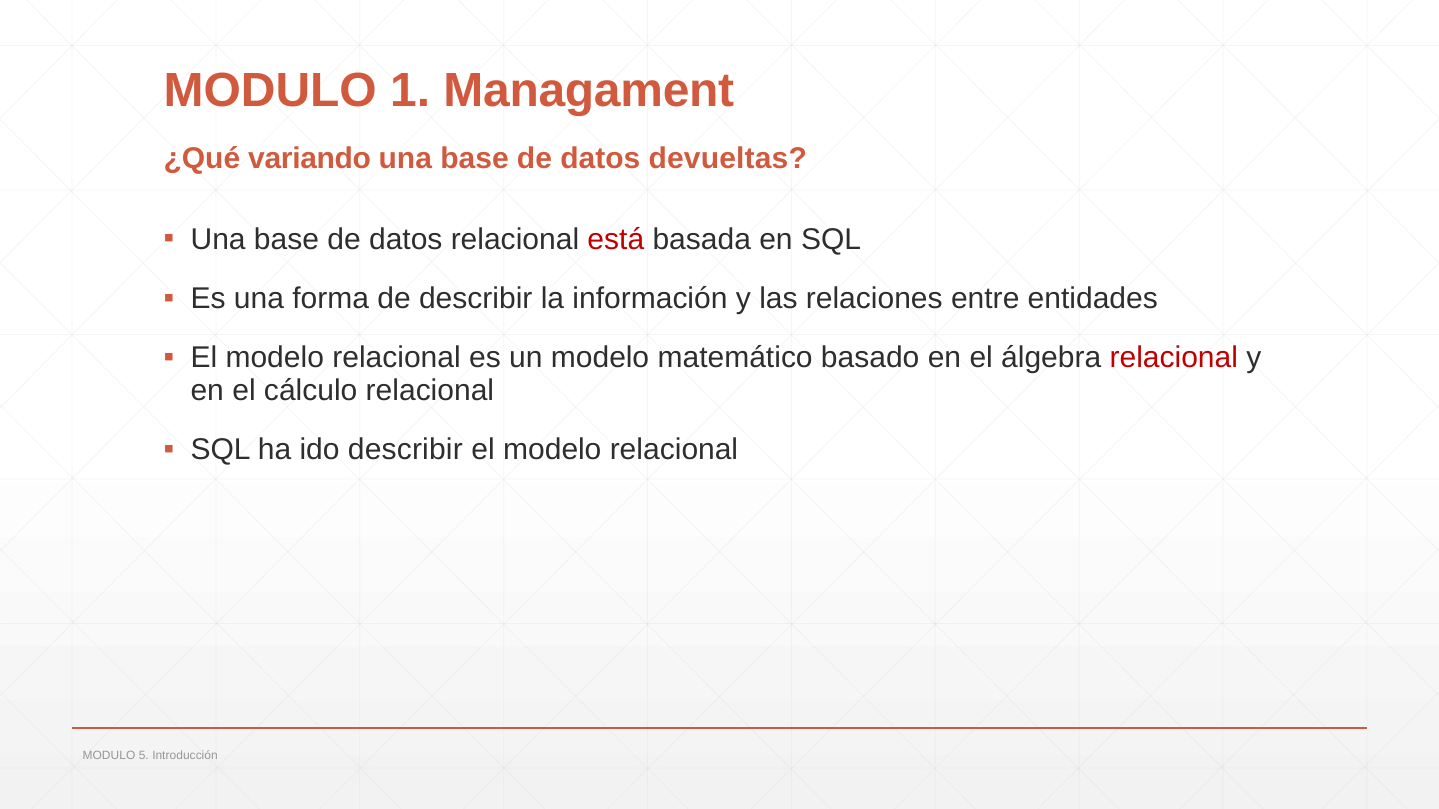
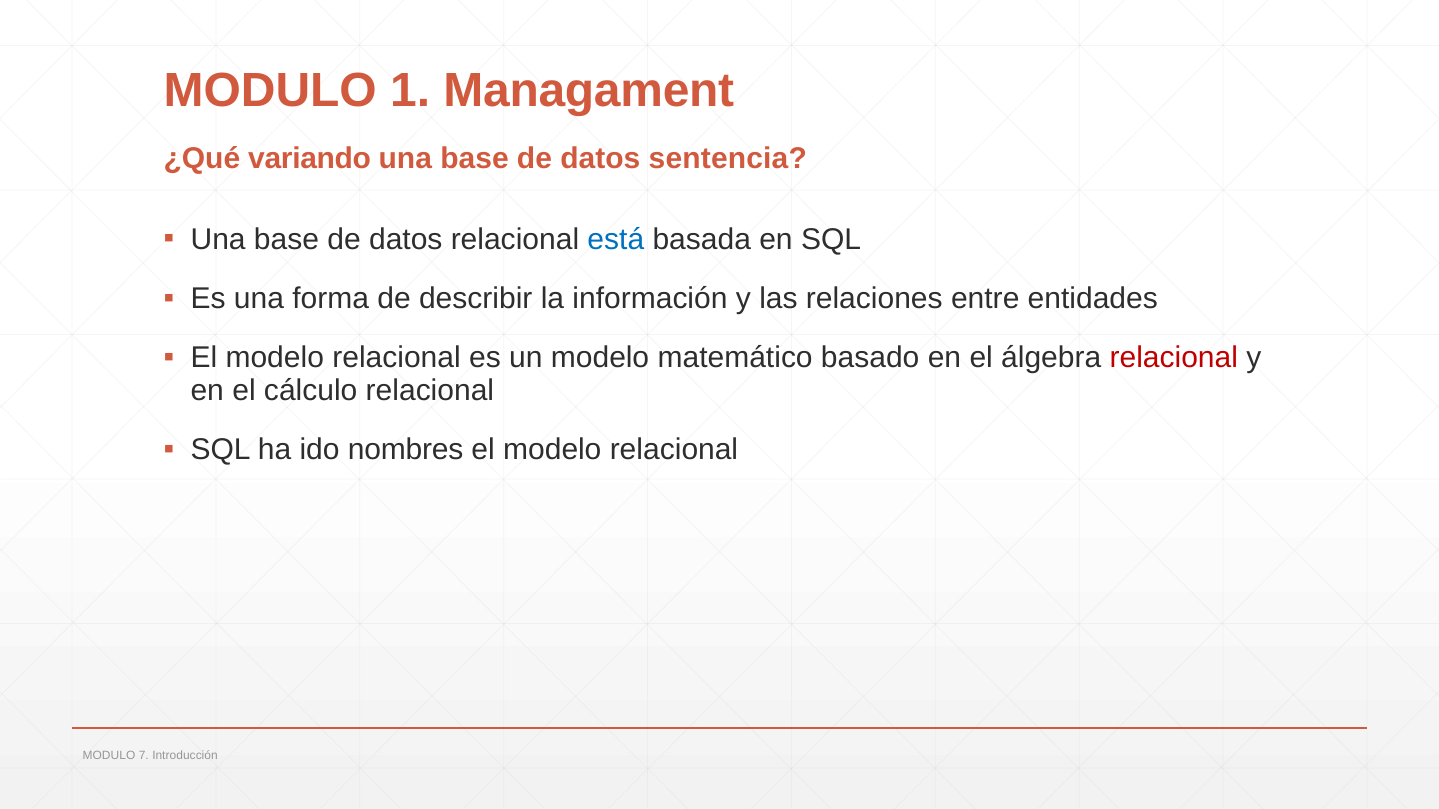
devueltas: devueltas -> sentencia
está colour: red -> blue
ido describir: describir -> nombres
5: 5 -> 7
